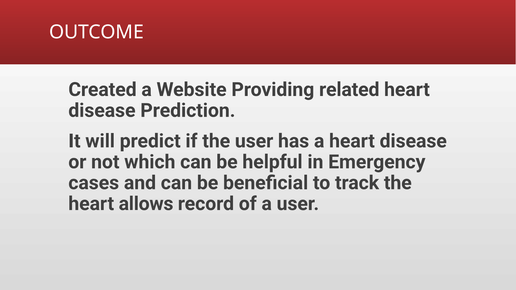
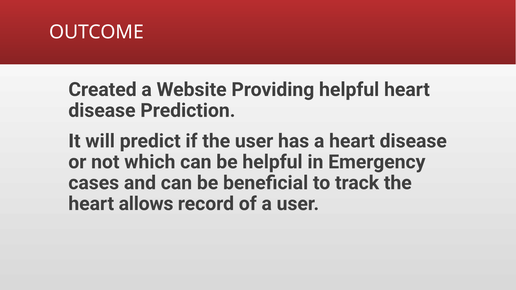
Providing related: related -> helpful
